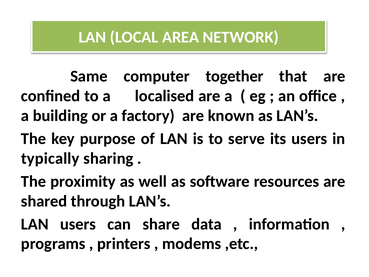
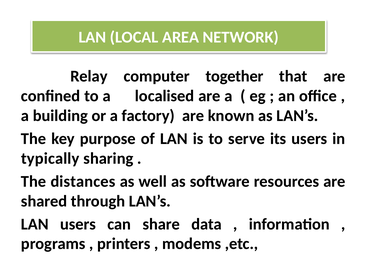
Same: Same -> Relay
proximity: proximity -> distances
